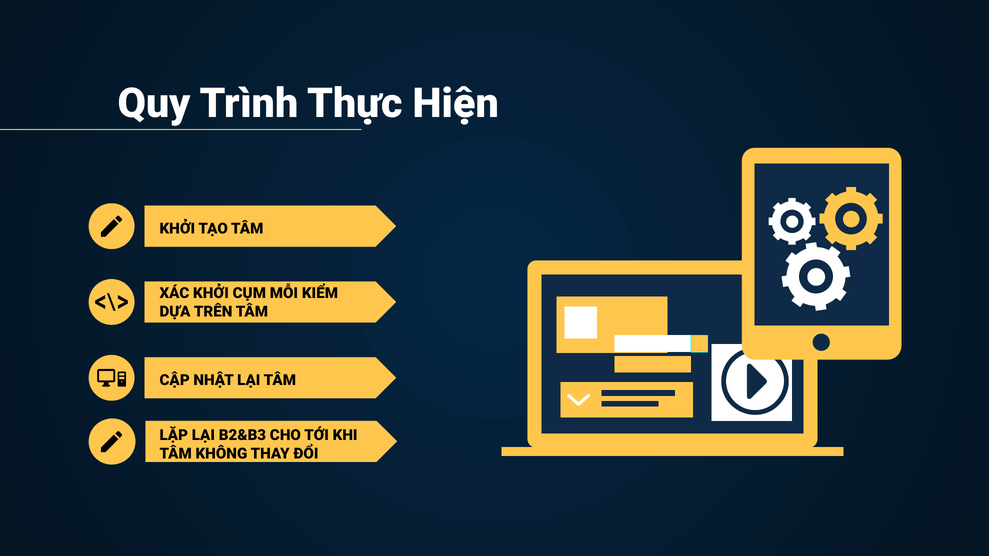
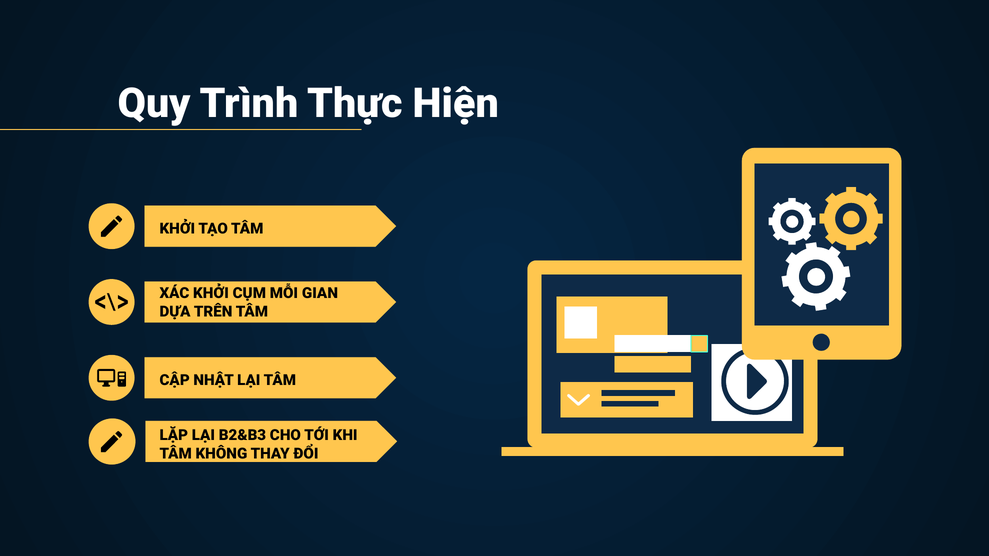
KIỂM: KIỂM -> GIAN
